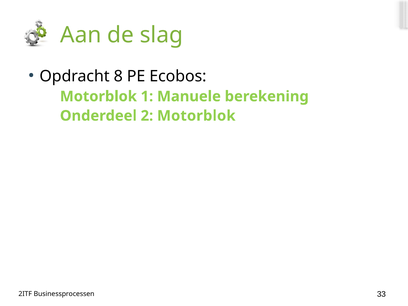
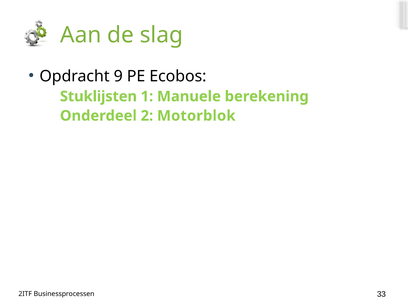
8: 8 -> 9
Motorblok at (98, 96): Motorblok -> Stuklijsten
